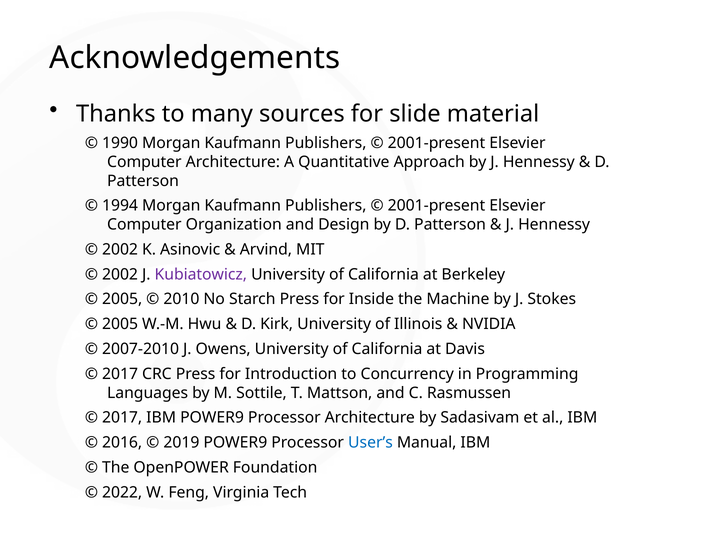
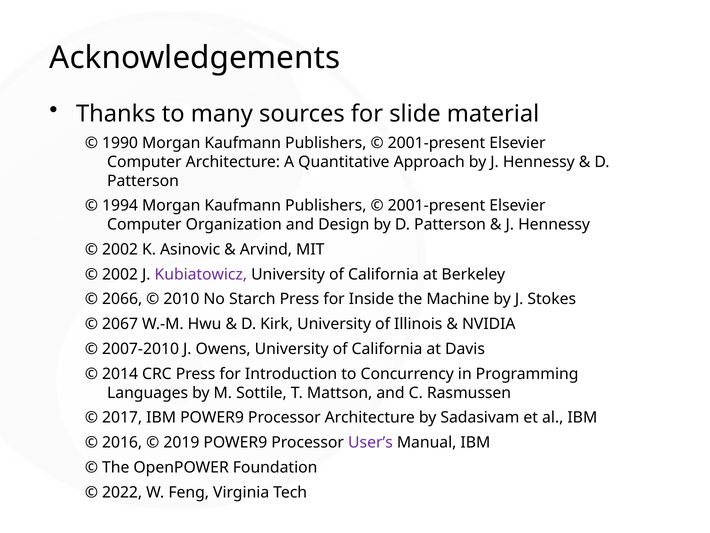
2005 at (122, 299): 2005 -> 2066
2005 at (120, 324): 2005 -> 2067
2017 at (120, 374): 2017 -> 2014
User’s colour: blue -> purple
